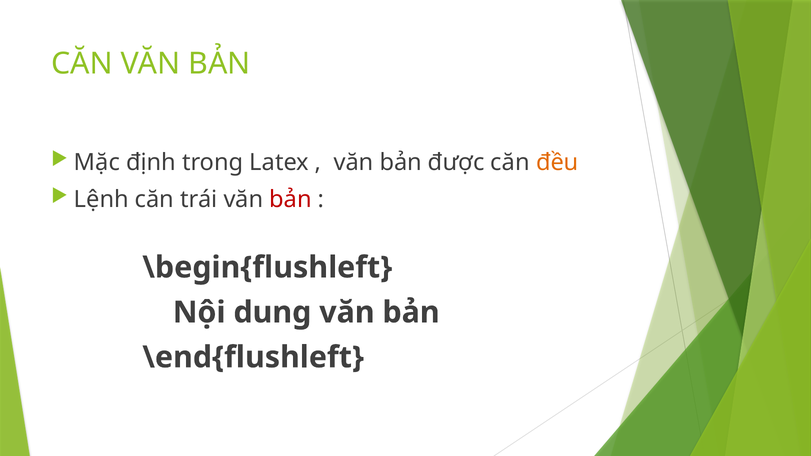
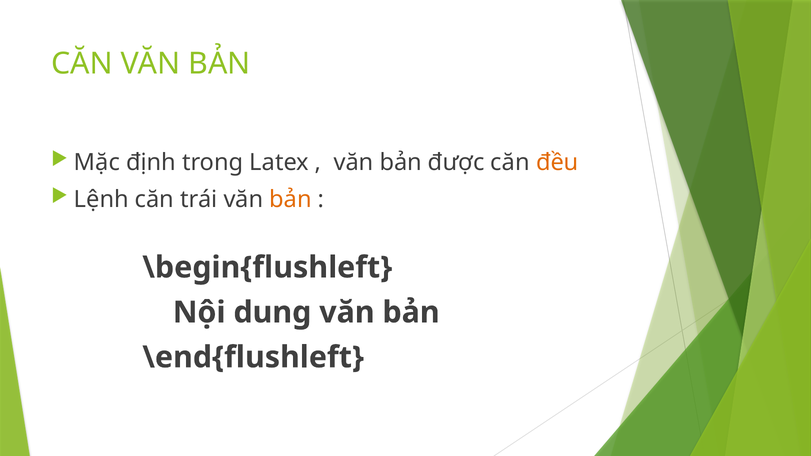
bản at (291, 199) colour: red -> orange
